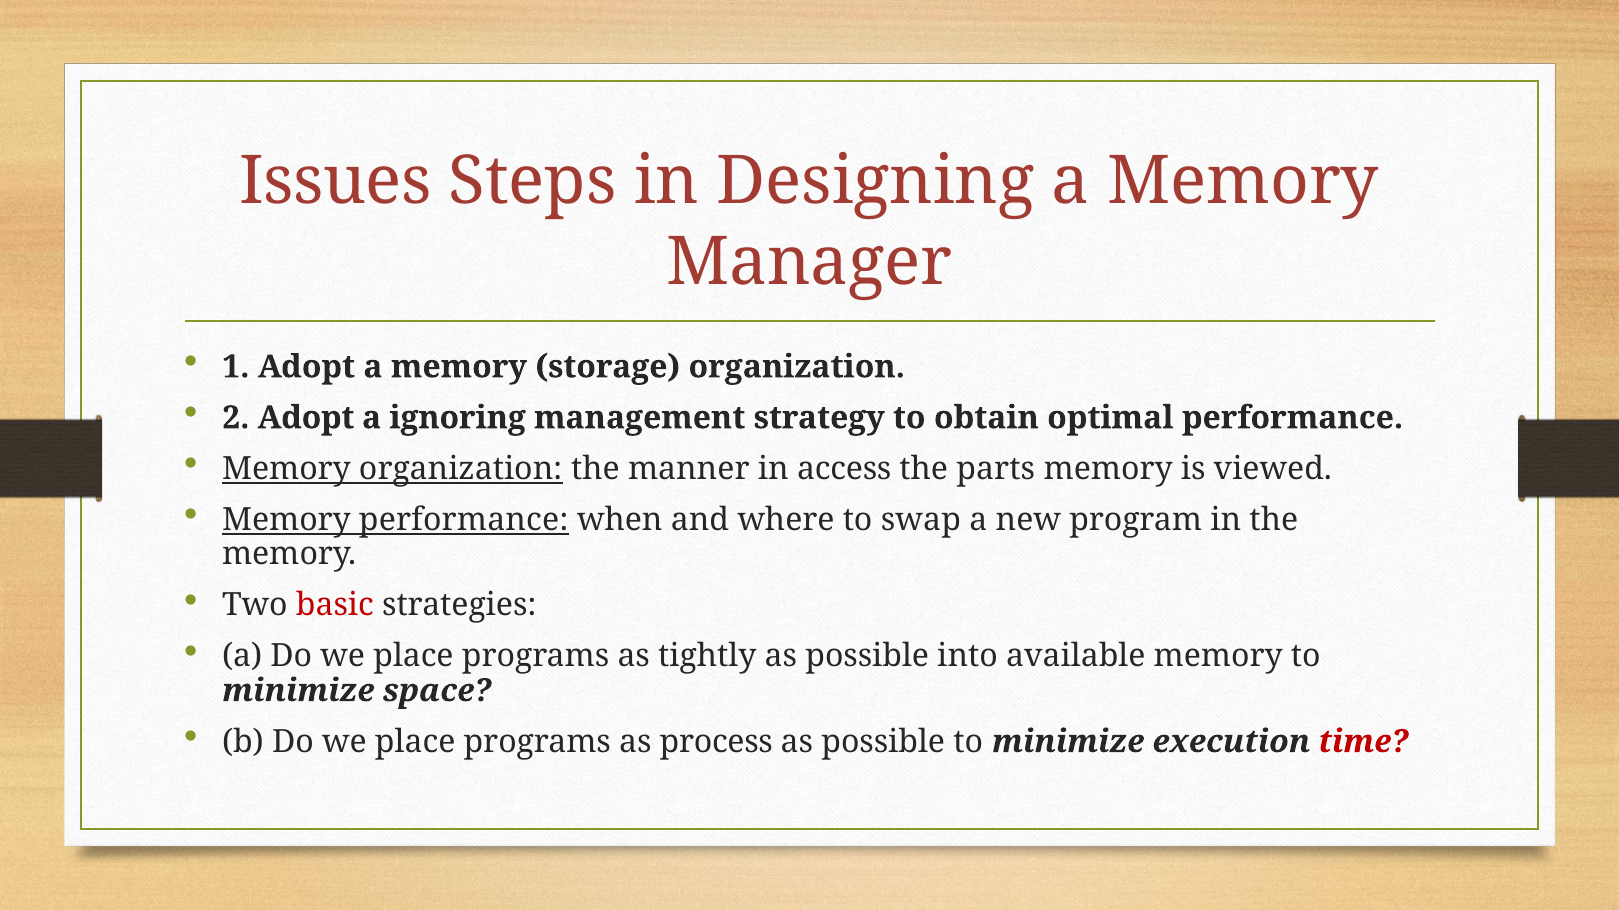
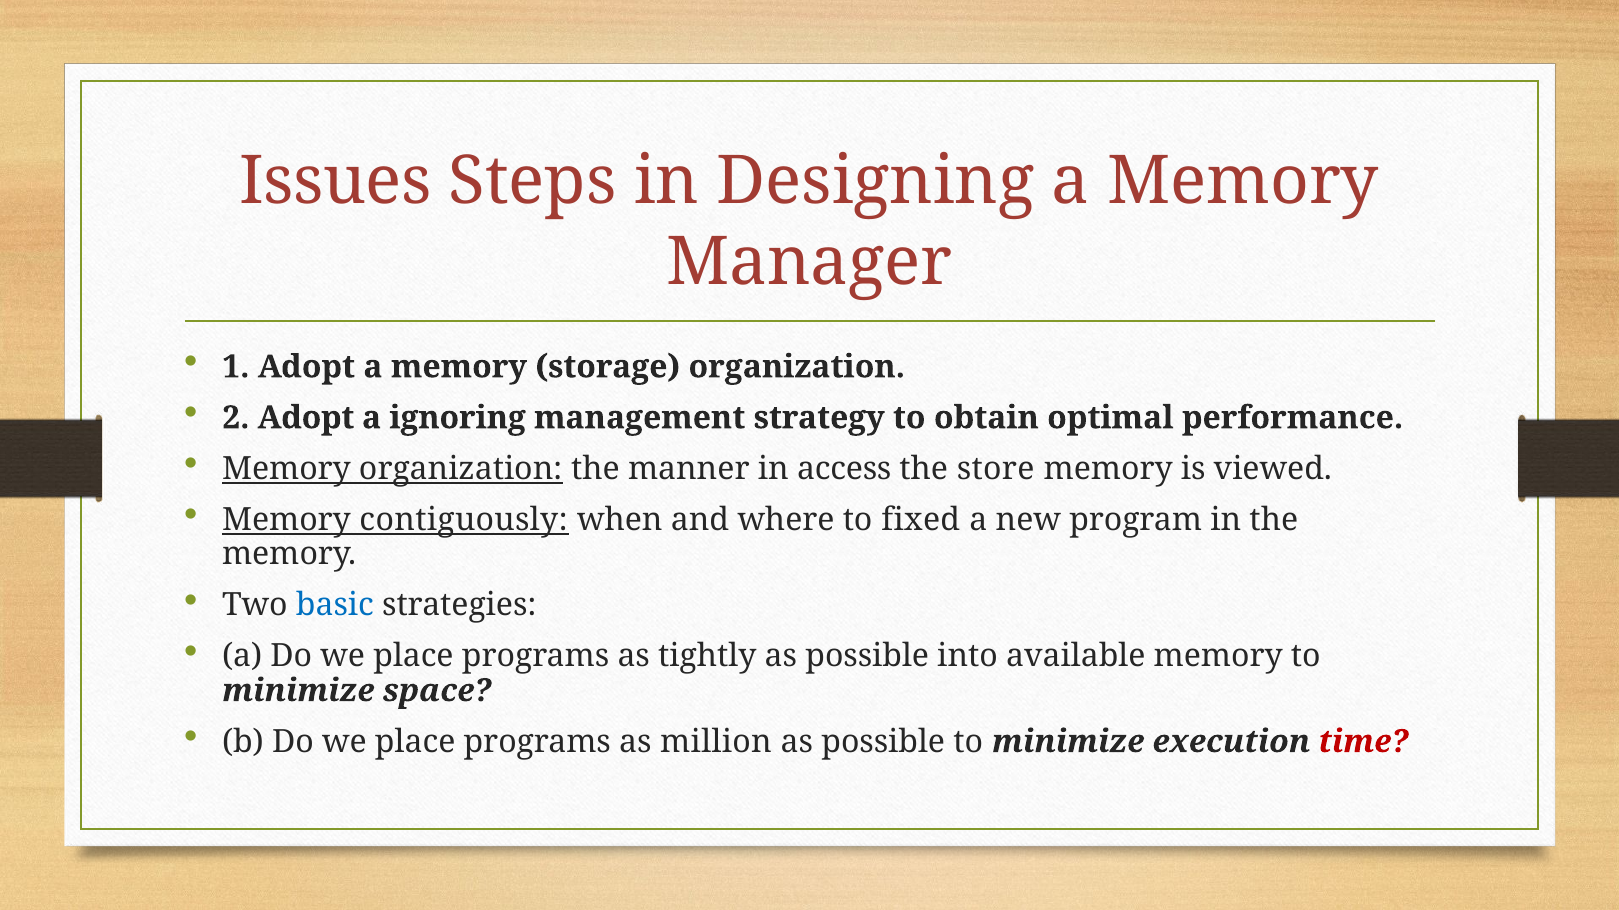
parts: parts -> store
Memory performance: performance -> contiguously
swap: swap -> fixed
basic colour: red -> blue
process: process -> million
